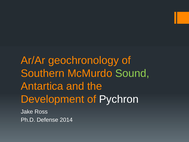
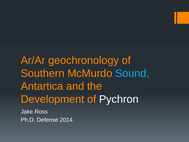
Sound colour: light green -> light blue
